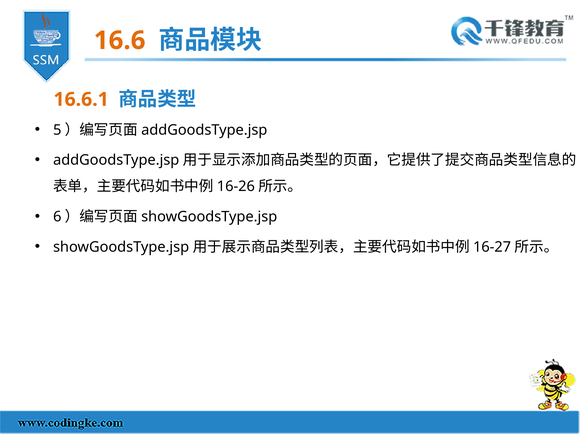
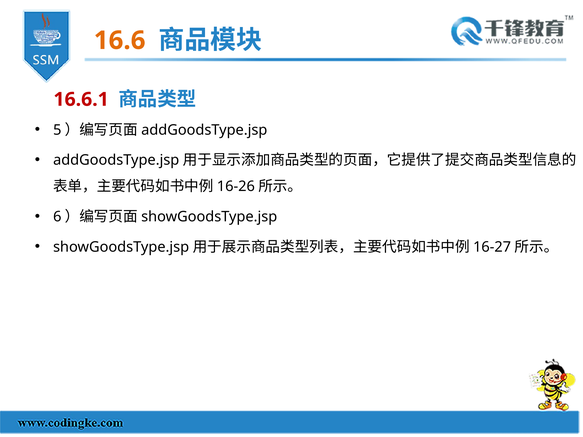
16.6.1 colour: orange -> red
